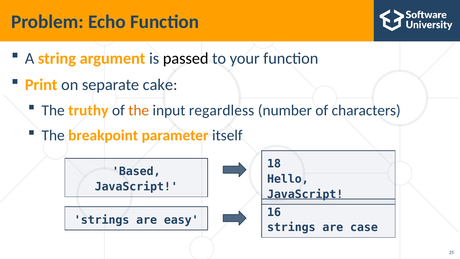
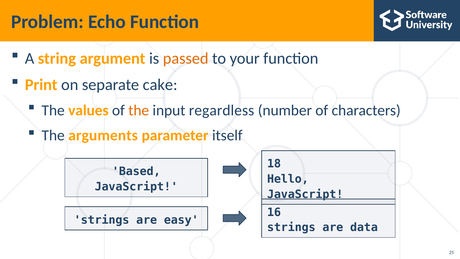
passed colour: black -> orange
truthy: truthy -> values
breakpoint: breakpoint -> arguments
case: case -> data
